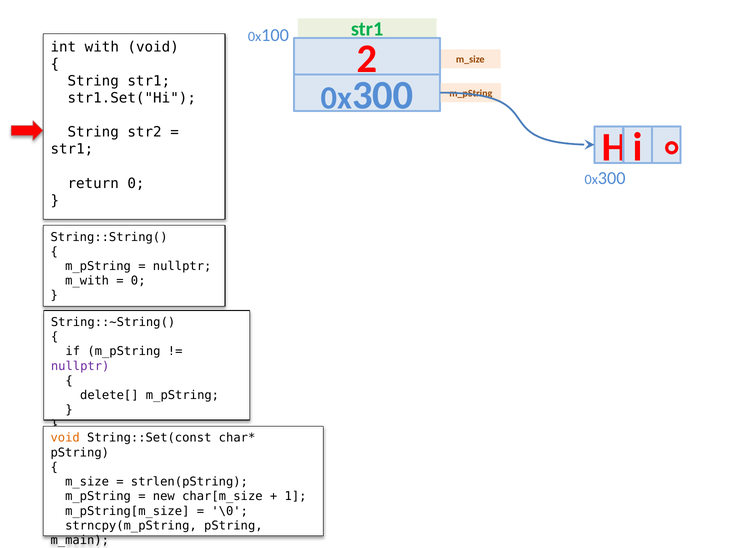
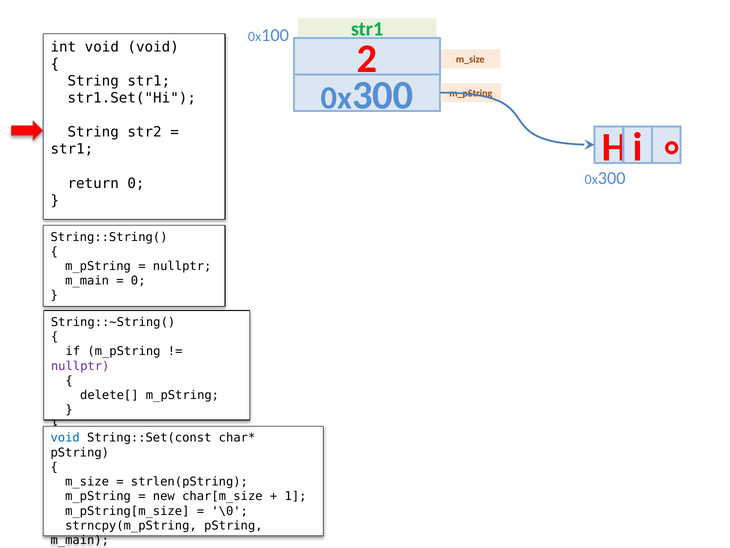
int with: with -> void
m_with at (87, 281): m_with -> m_main
void at (65, 438) colour: orange -> blue
